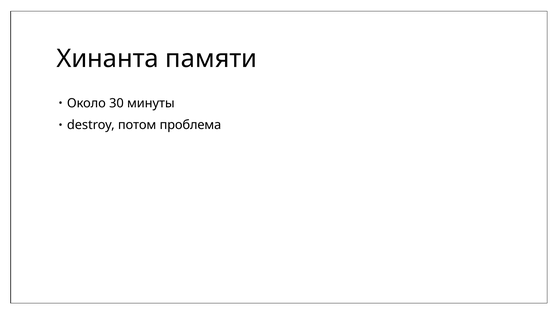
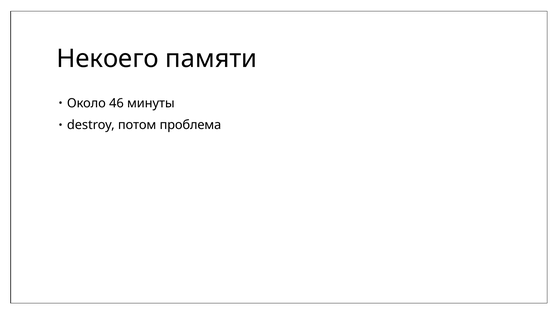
Хинанта: Хинанта -> Некоего
30: 30 -> 46
